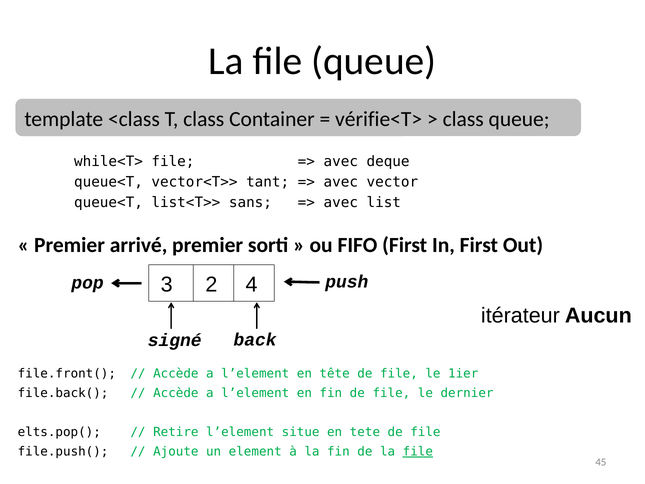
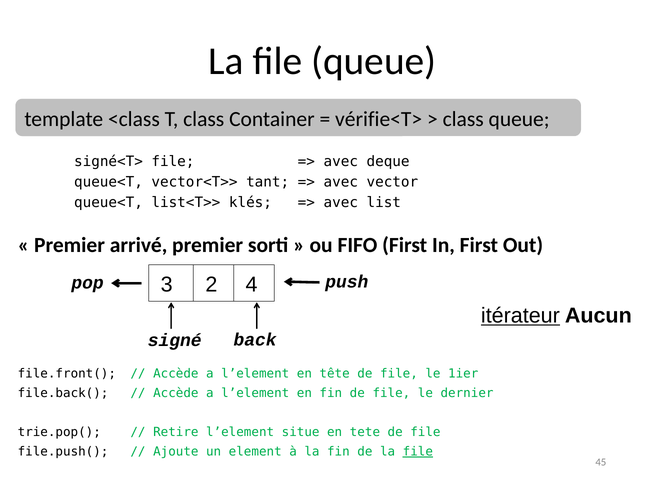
while<T>: while<T> -> signé<T>
sans: sans -> klés
itérateur underline: none -> present
elts.pop(: elts.pop( -> trie.pop(
